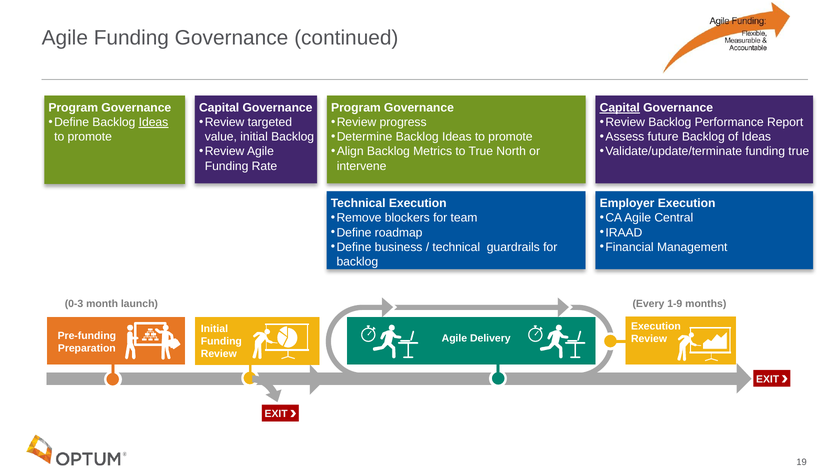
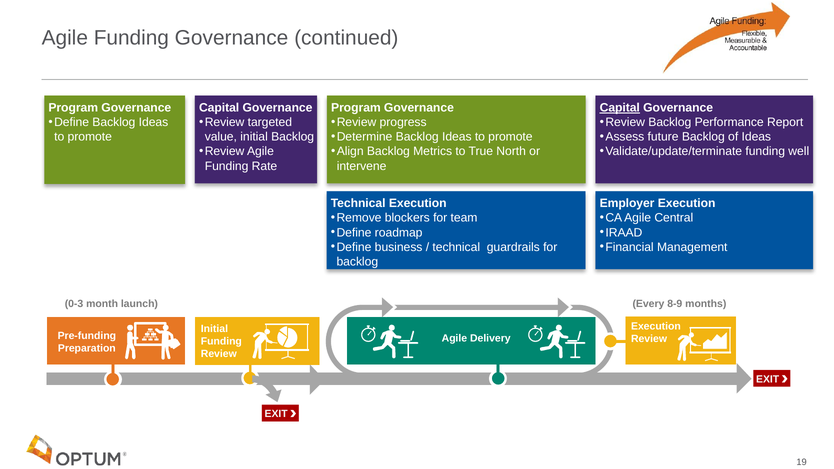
Ideas at (154, 122) underline: present -> none
funding true: true -> well
1-9: 1-9 -> 8-9
